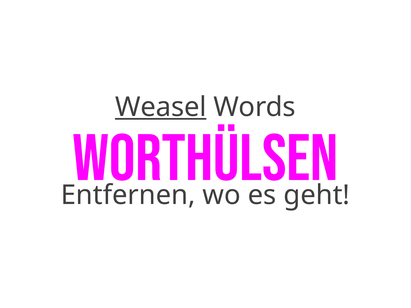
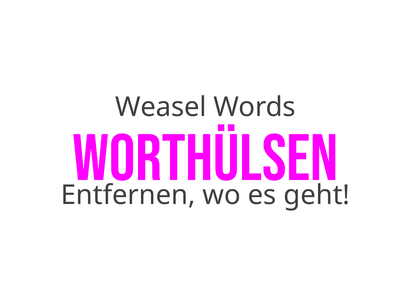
Weasel underline: present -> none
